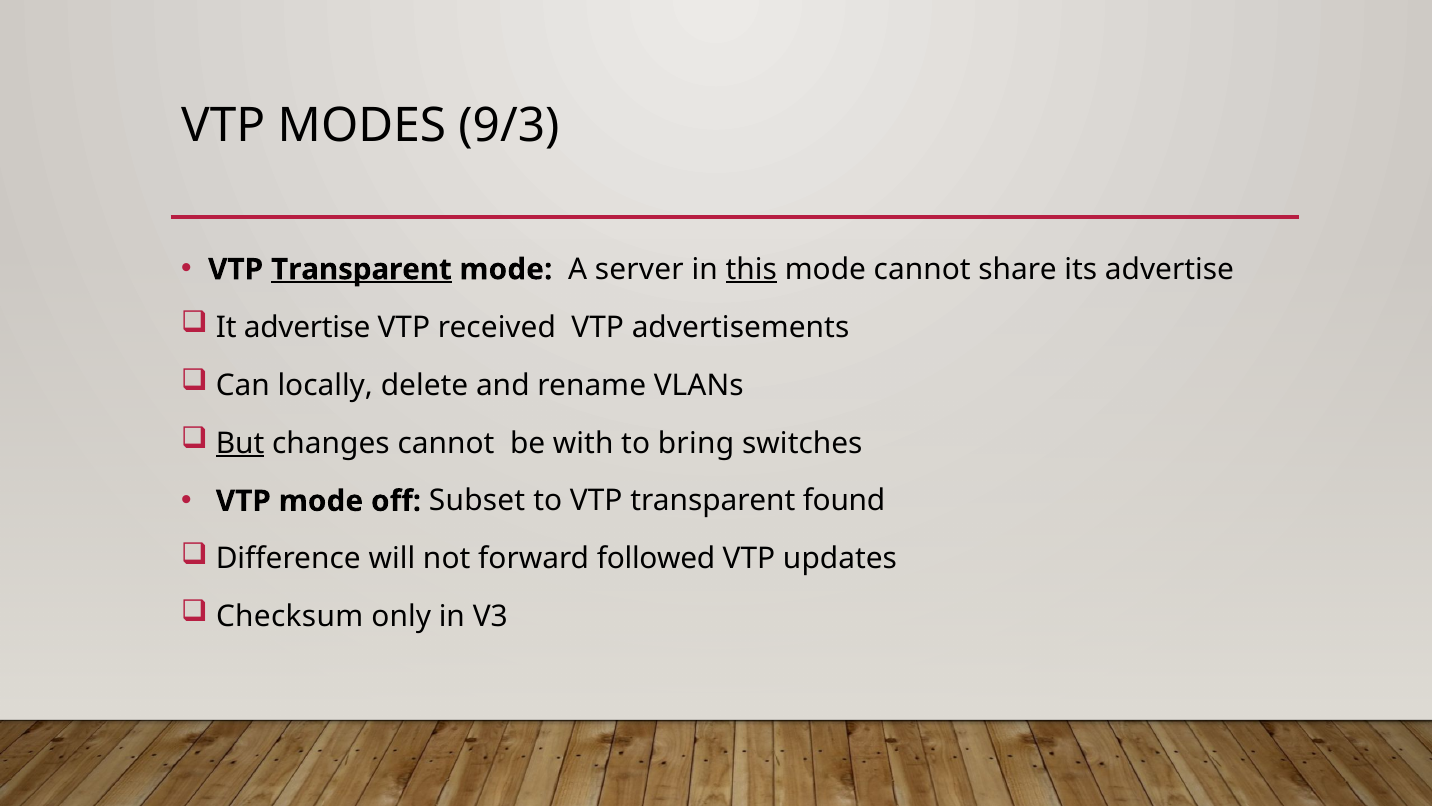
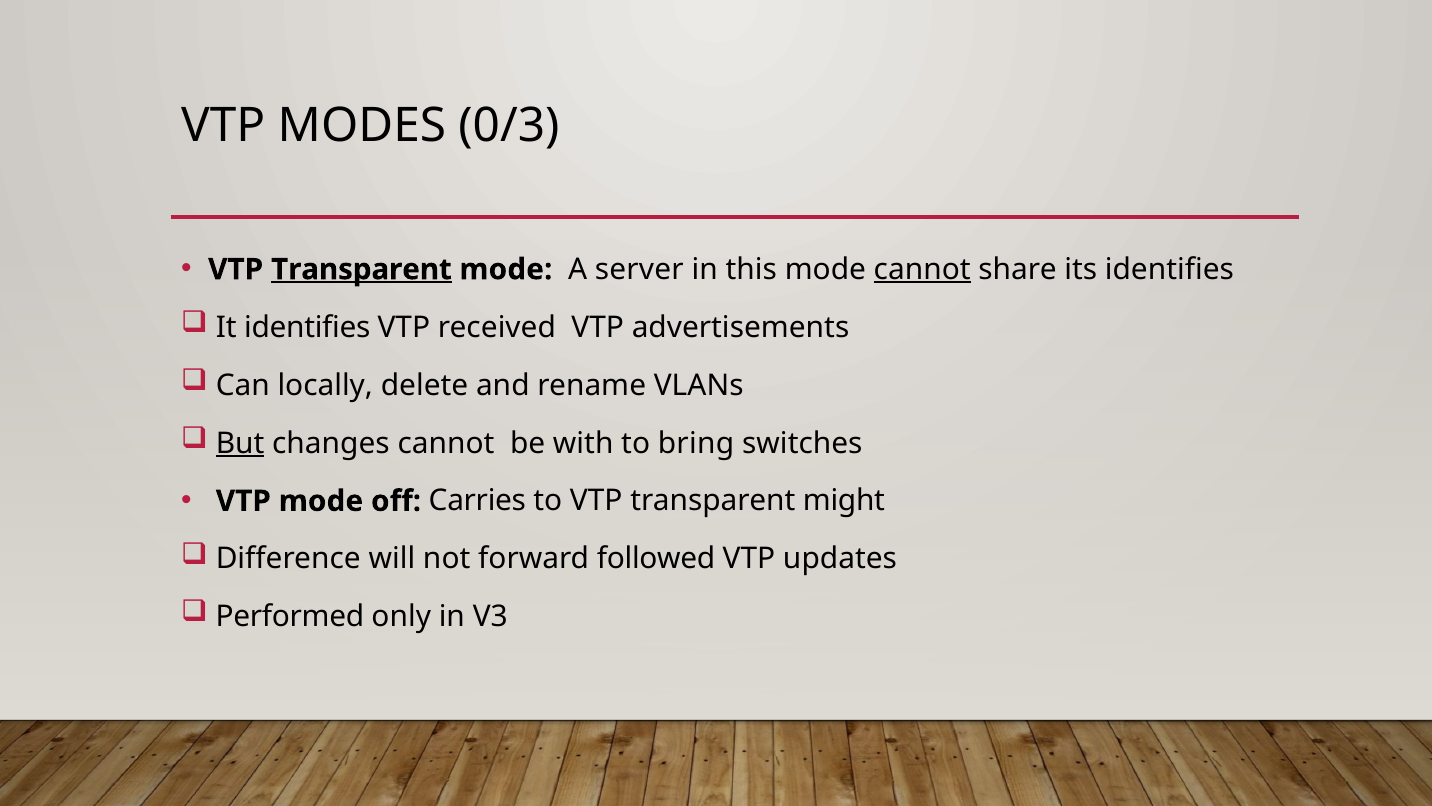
9/3: 9/3 -> 0/3
this underline: present -> none
cannot at (922, 269) underline: none -> present
its advertise: advertise -> identifies
It advertise: advertise -> identifies
Subset: Subset -> Carries
found: found -> might
Checksum: Checksum -> Performed
